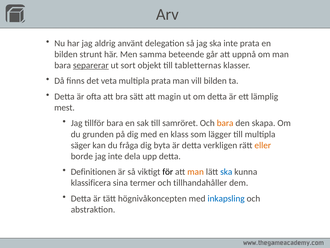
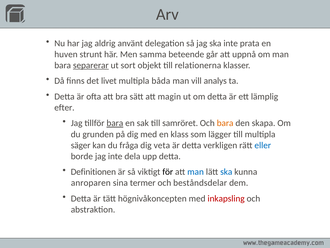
bilden at (66, 54): bilden -> huven
tabletternas: tabletternas -> relationerna
veta: veta -> livet
multipla prata: prata -> båda
vill bilden: bilden -> analys
mest: mest -> efter
bara at (115, 123) underline: none -> present
byta: byta -> veta
eller colour: orange -> blue
man at (196, 172) colour: orange -> blue
klassificera: klassificera -> anroparen
tillhandahåller: tillhandahåller -> beståndsdelar
inkapsling colour: blue -> red
